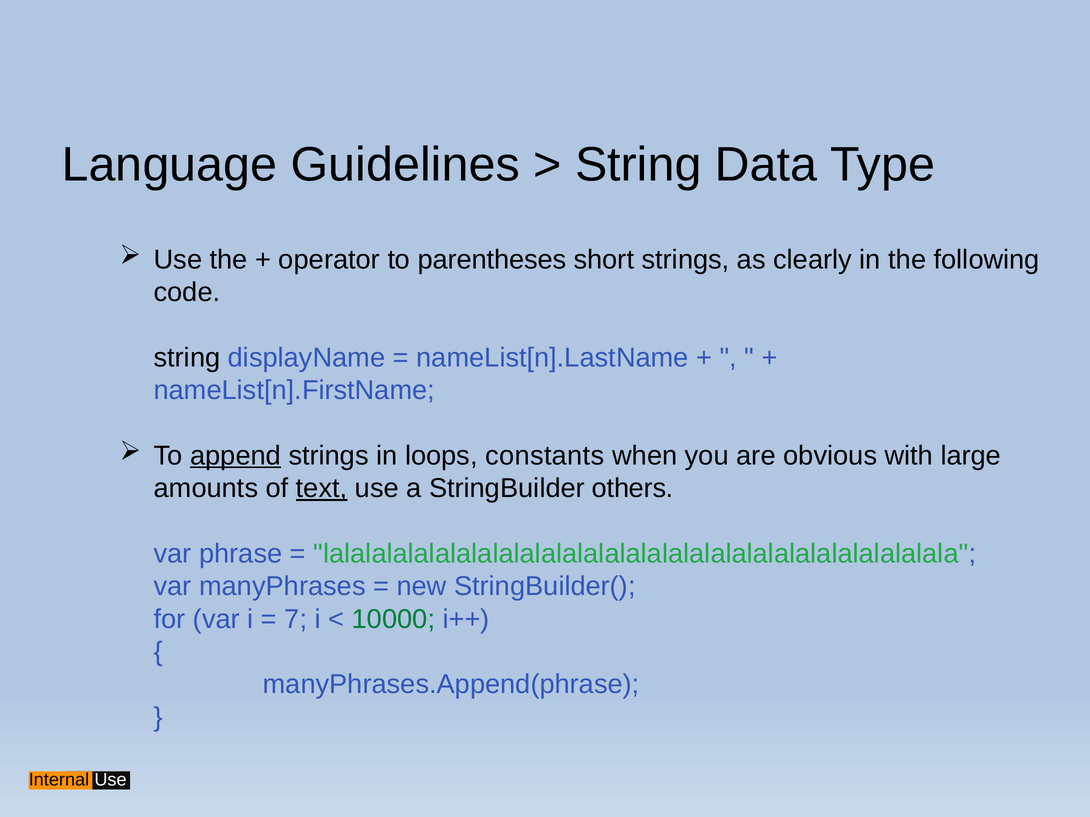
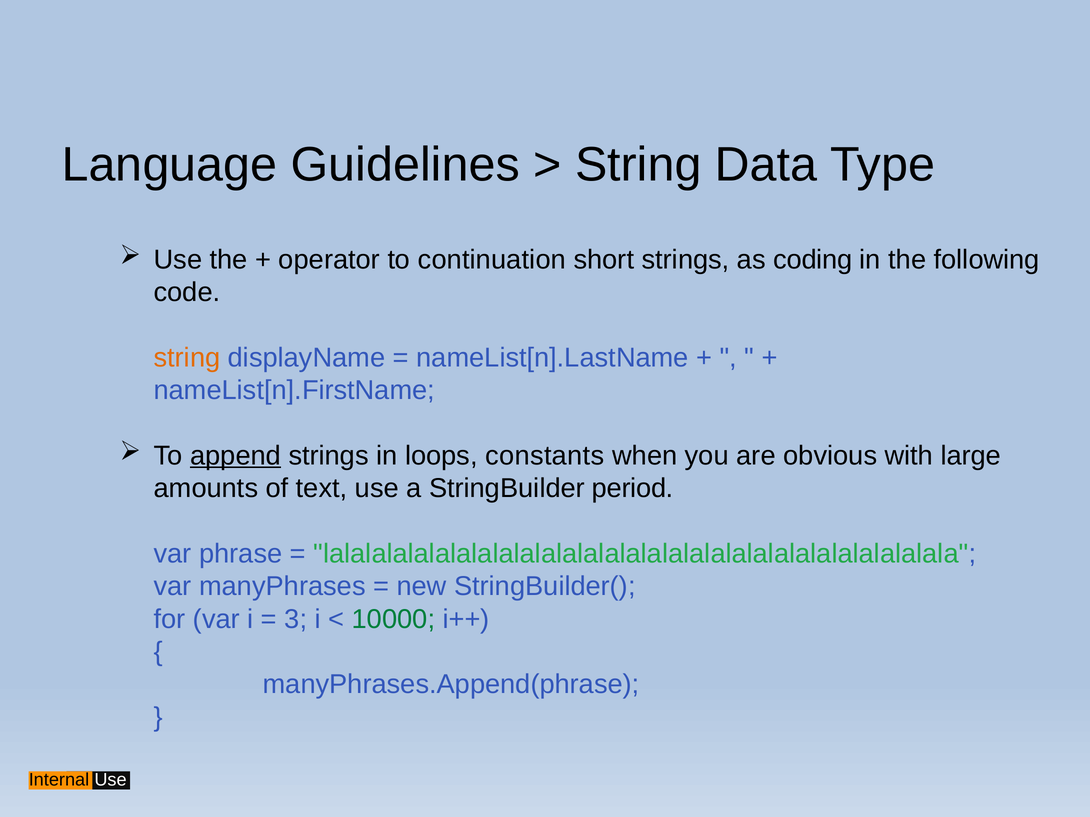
parentheses: parentheses -> continuation
clearly: clearly -> coding
string at (187, 358) colour: black -> orange
text underline: present -> none
others: others -> period
7: 7 -> 3
